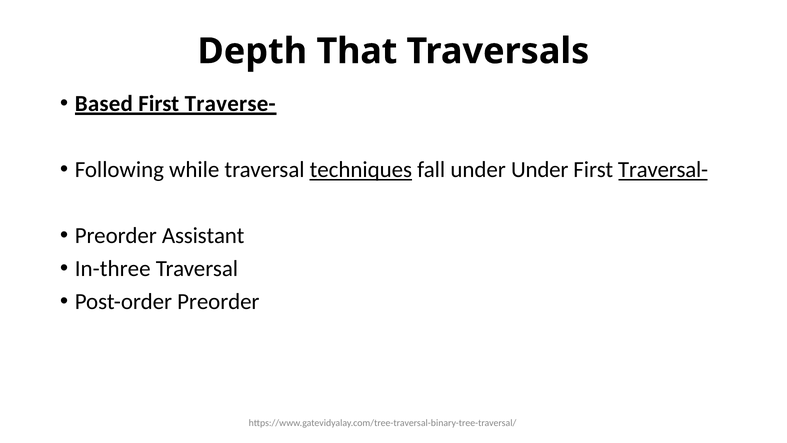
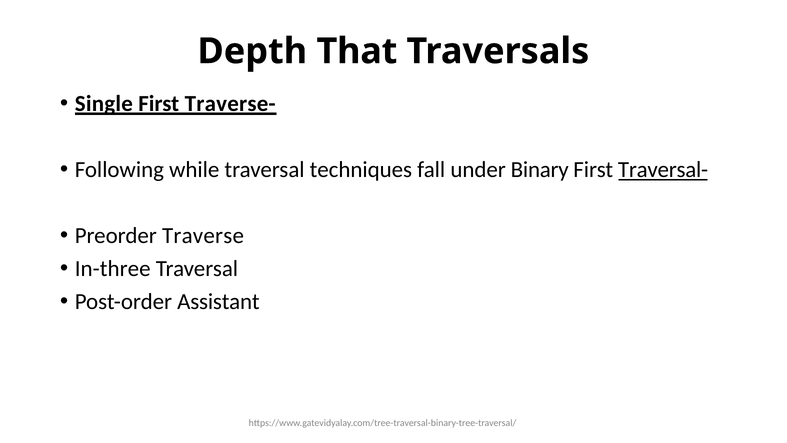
Based: Based -> Single
techniques underline: present -> none
under Under: Under -> Binary
Assistant: Assistant -> Traverse
Post-order Preorder: Preorder -> Assistant
